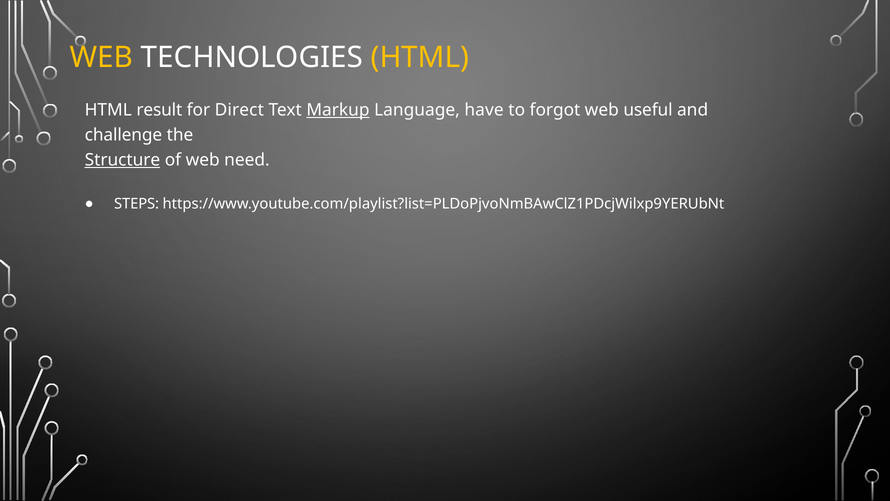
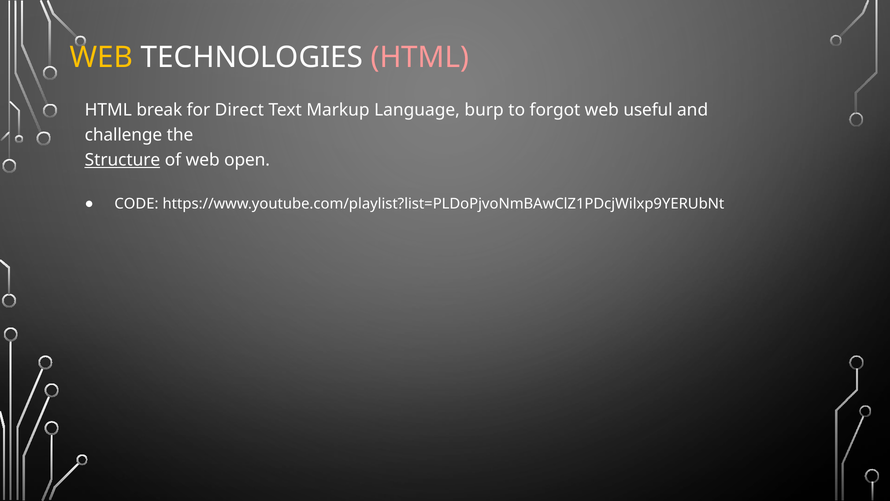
HTML at (420, 58) colour: yellow -> pink
result: result -> break
Markup underline: present -> none
have: have -> burp
need: need -> open
STEPS: STEPS -> CODE
